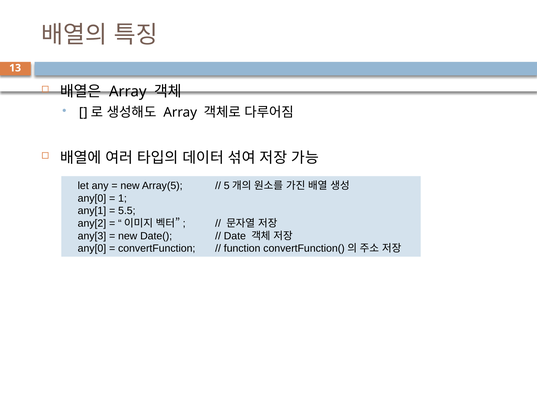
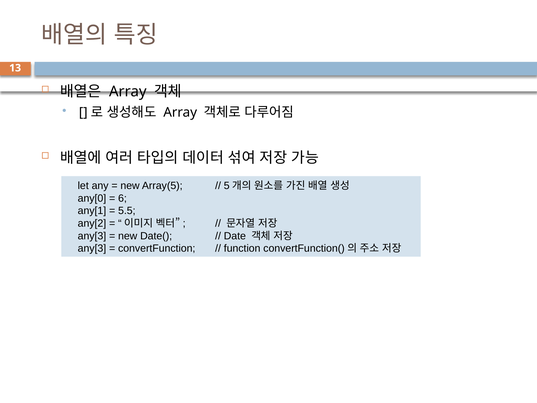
1: 1 -> 6
any[0 at (92, 248): any[0 -> any[3
